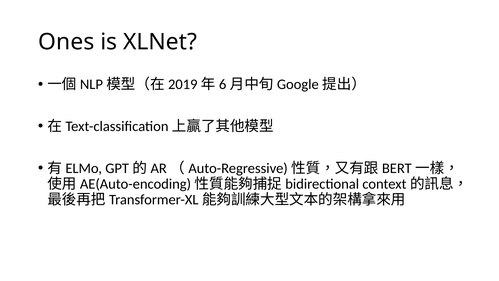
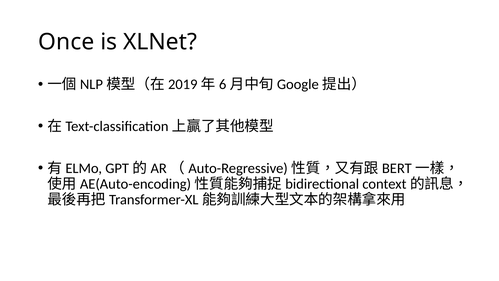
Ones: Ones -> Once
